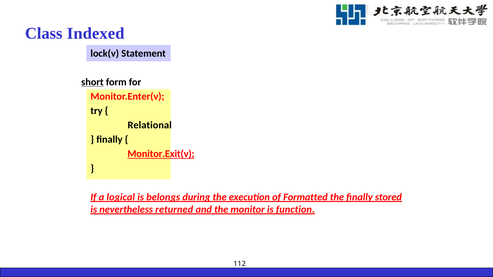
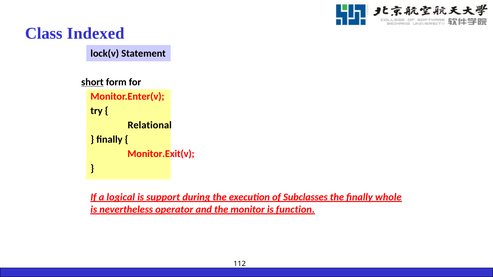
Monitor.Exit(v underline: present -> none
belongs: belongs -> support
Formatted: Formatted -> Subclasses
stored: stored -> whole
returned: returned -> operator
